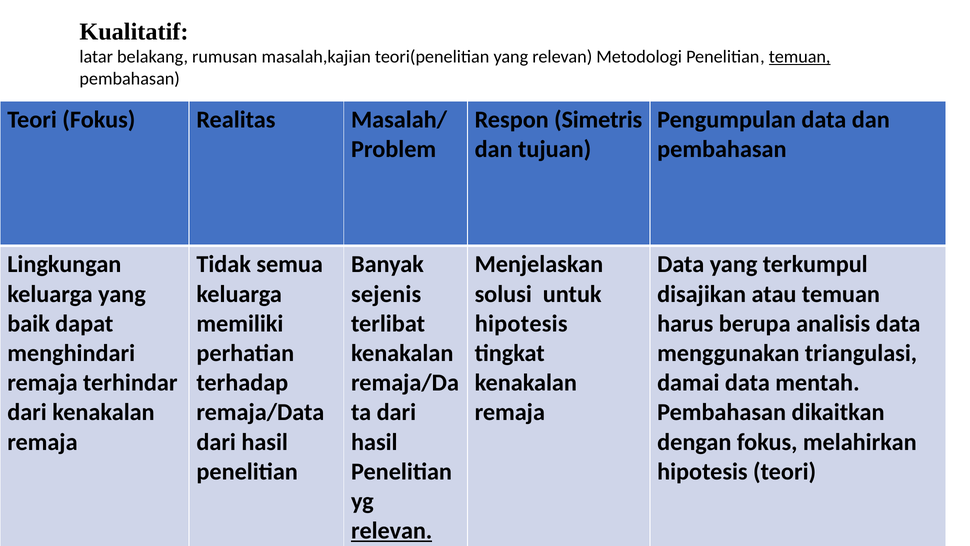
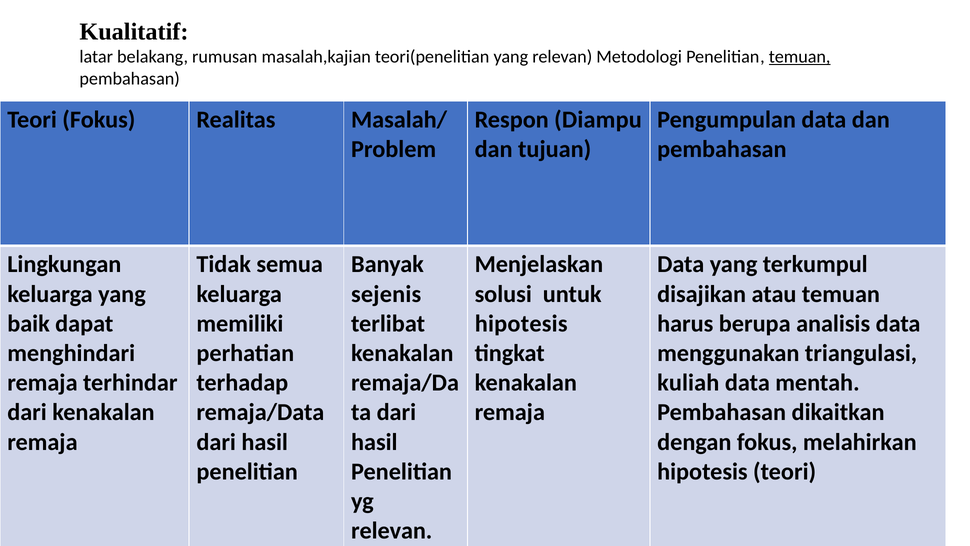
Simetris: Simetris -> Diampu
damai: damai -> kuliah
relevan at (392, 531) underline: present -> none
